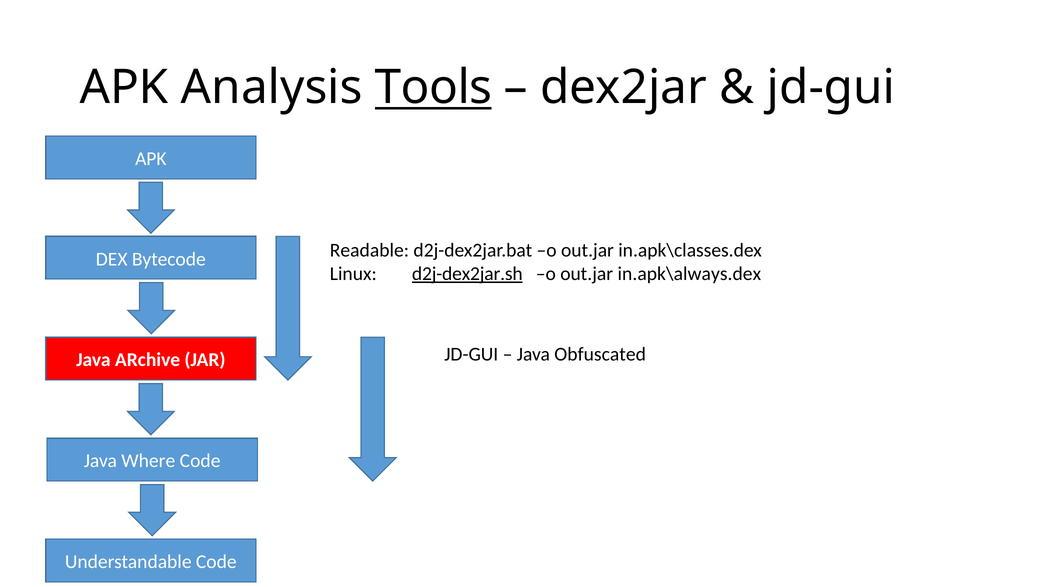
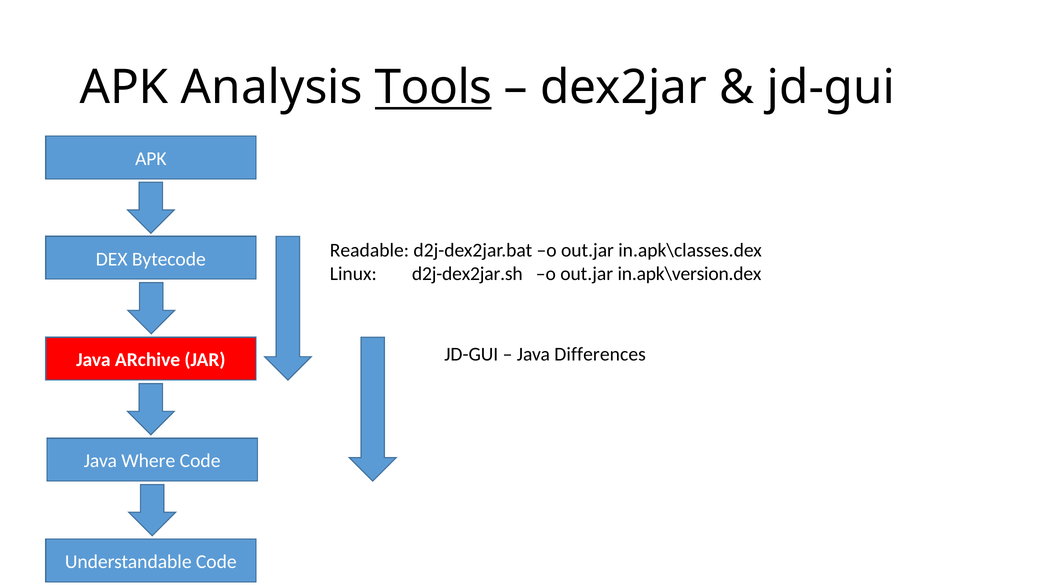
d2j-dex2jar.sh underline: present -> none
in.apk\always.dex: in.apk\always.dex -> in.apk\version.dex
Obfuscated: Obfuscated -> Differences
